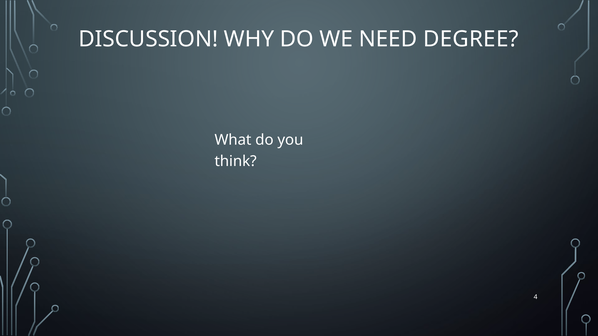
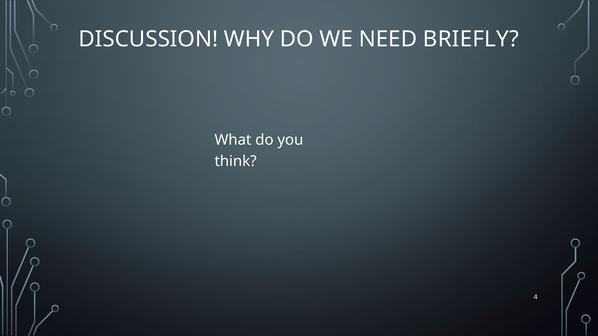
DEGREE: DEGREE -> BRIEFLY
